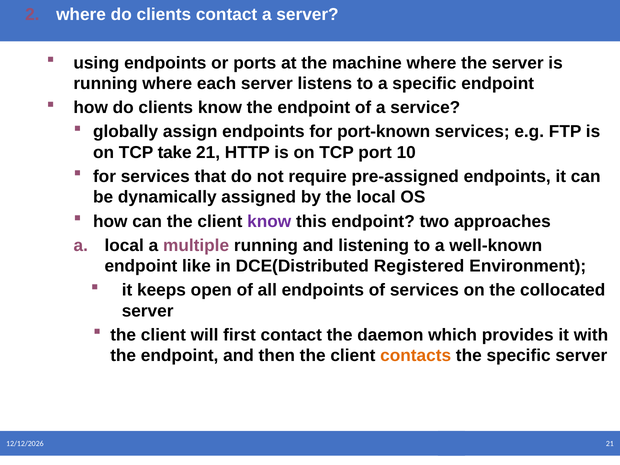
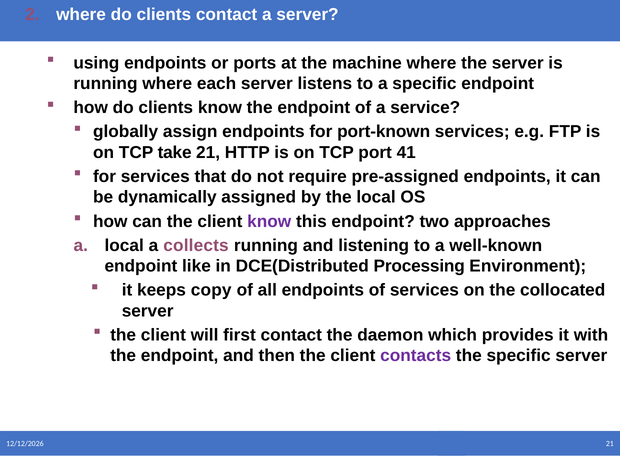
10: 10 -> 41
multiple: multiple -> collects
Registered: Registered -> Processing
open: open -> copy
contacts colour: orange -> purple
